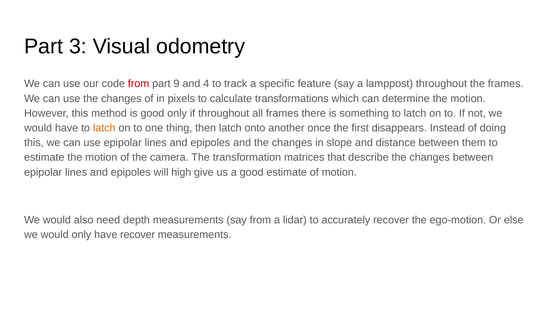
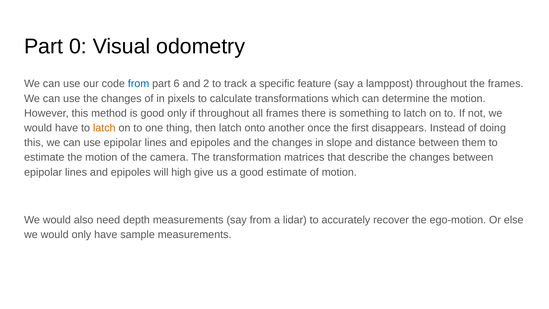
3: 3 -> 0
from at (139, 84) colour: red -> blue
9: 9 -> 6
4: 4 -> 2
have recover: recover -> sample
